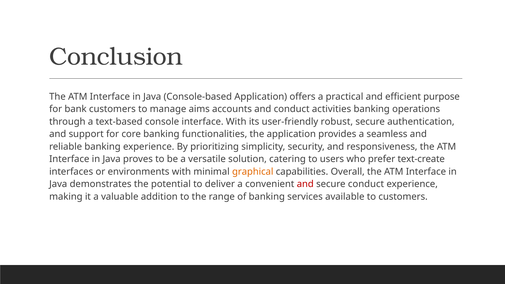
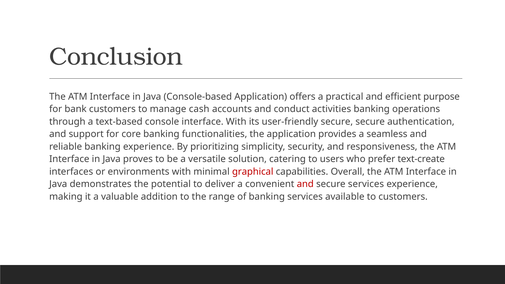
aims: aims -> cash
user-friendly robust: robust -> secure
graphical colour: orange -> red
secure conduct: conduct -> services
